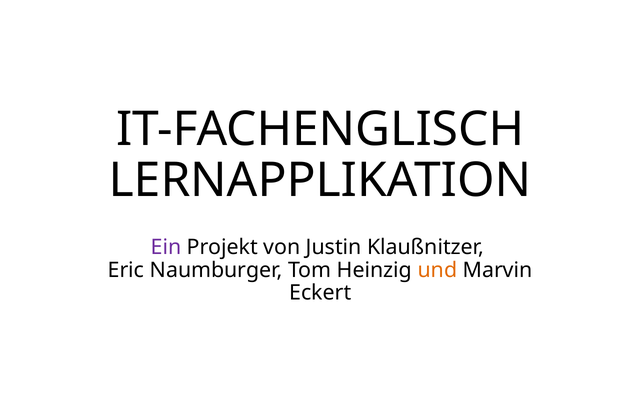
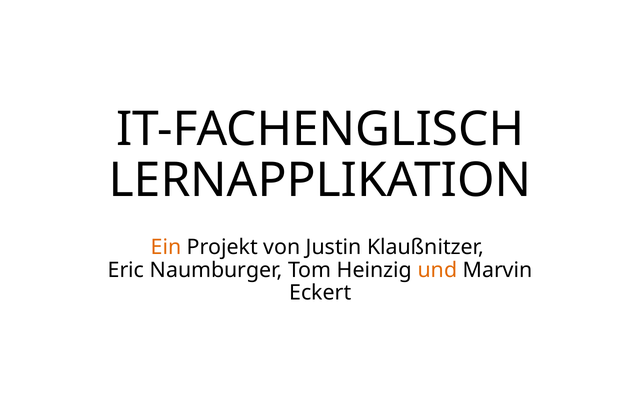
Ein colour: purple -> orange
